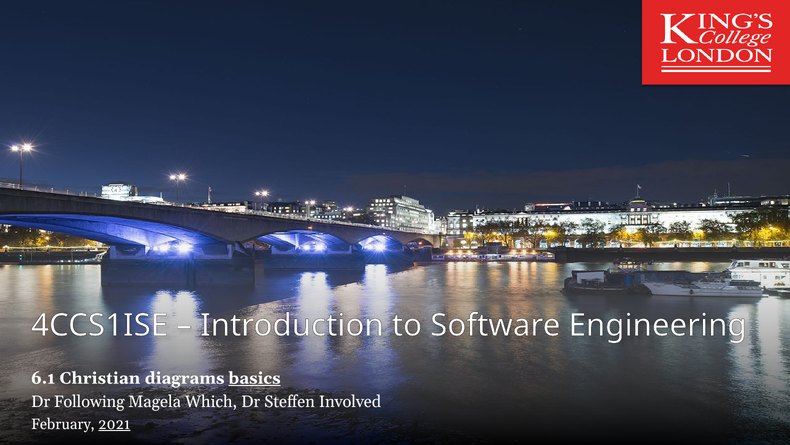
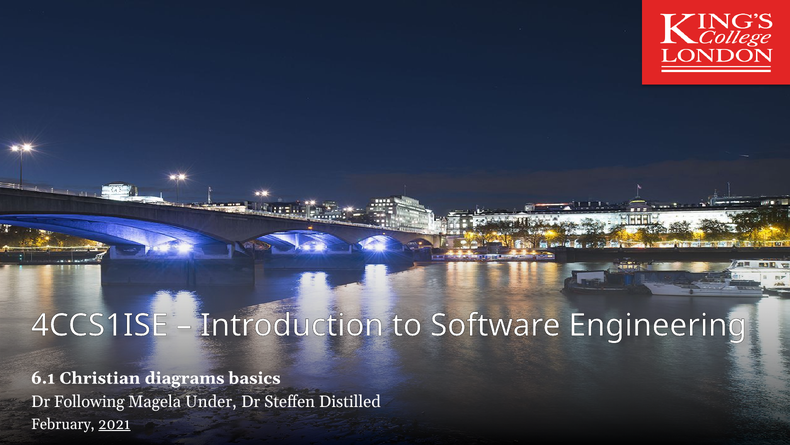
basics underline: present -> none
Which: Which -> Under
Involved: Involved -> Distilled
